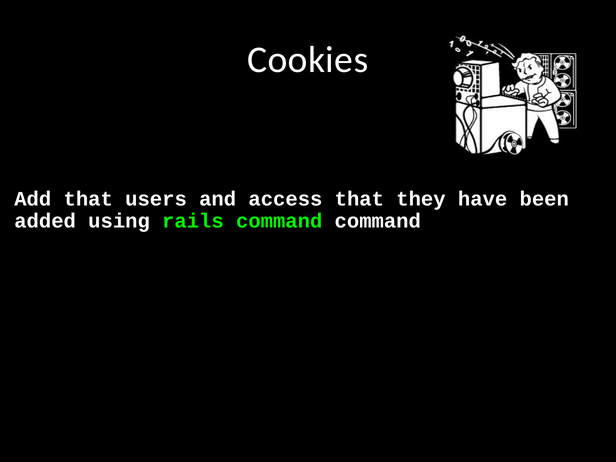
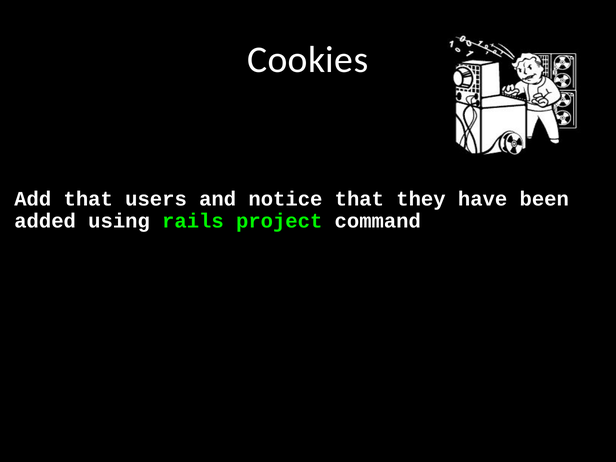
access: access -> notice
rails command: command -> project
